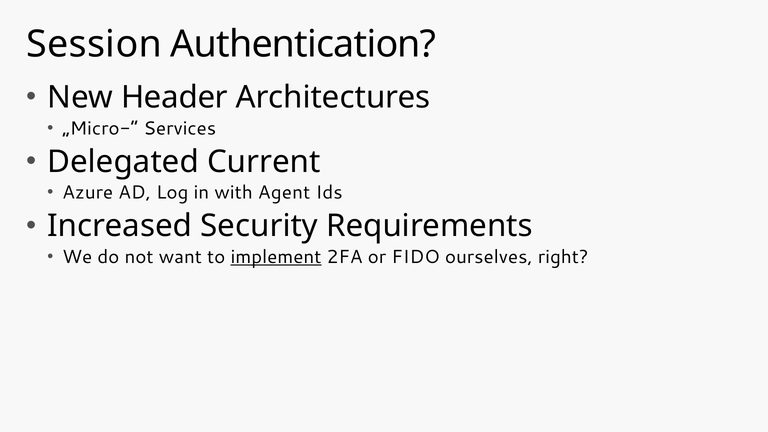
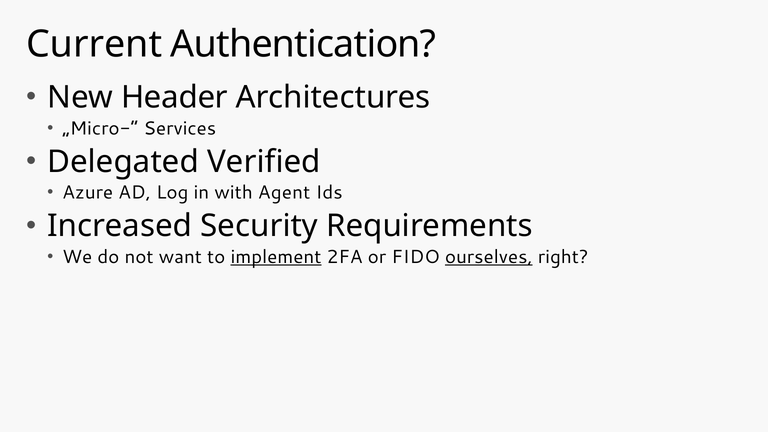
Session: Session -> Current
Current: Current -> Verified
ourselves underline: none -> present
